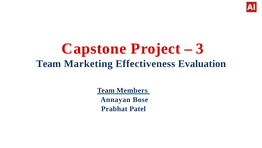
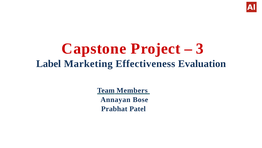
Team at (49, 64): Team -> Label
